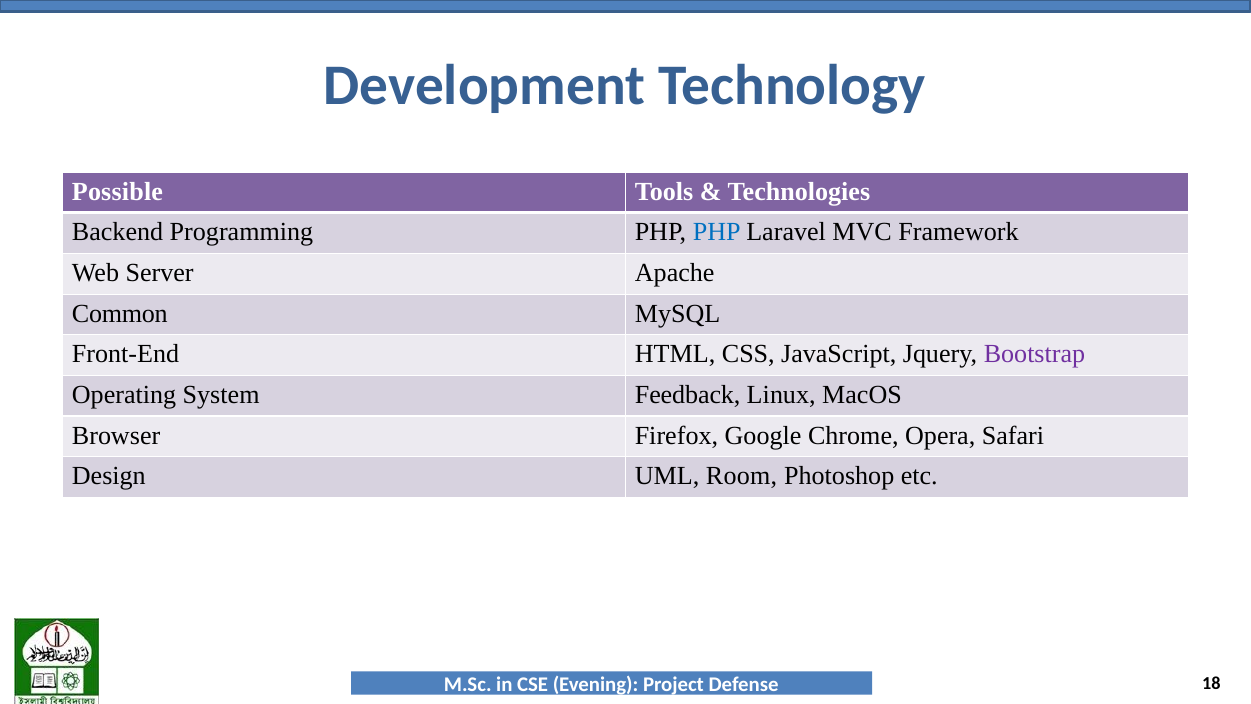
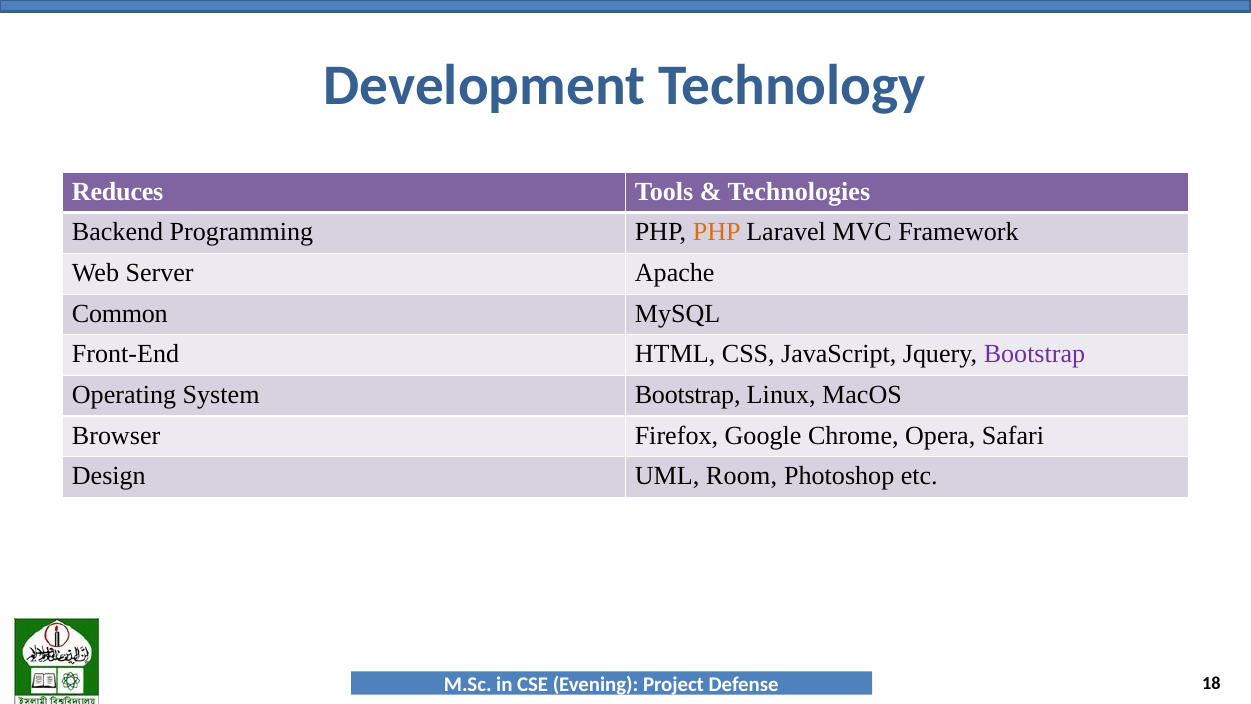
Possible: Possible -> Reduces
PHP at (717, 232) colour: blue -> orange
System Feedback: Feedback -> Bootstrap
